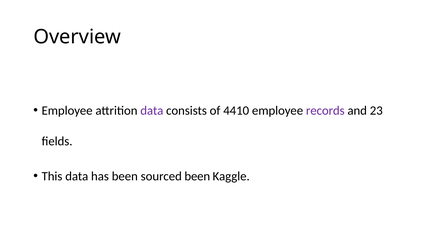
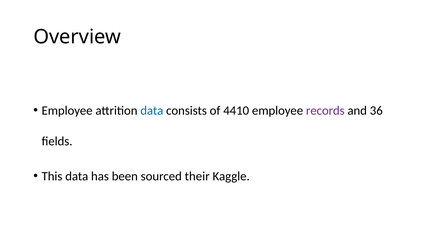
data at (152, 111) colour: purple -> blue
23: 23 -> 36
sourced been: been -> their
